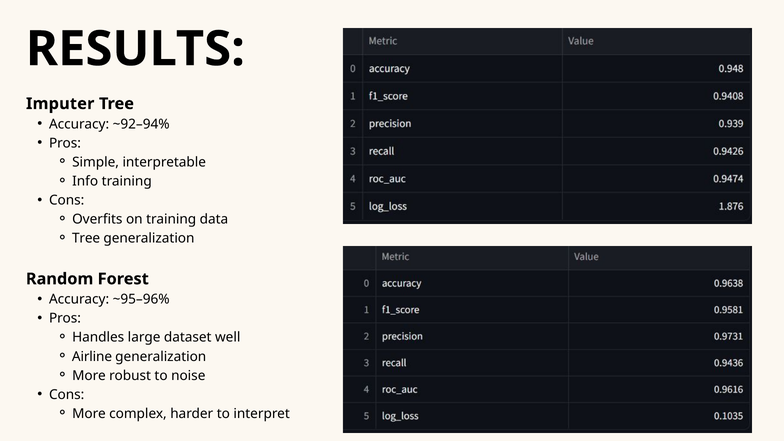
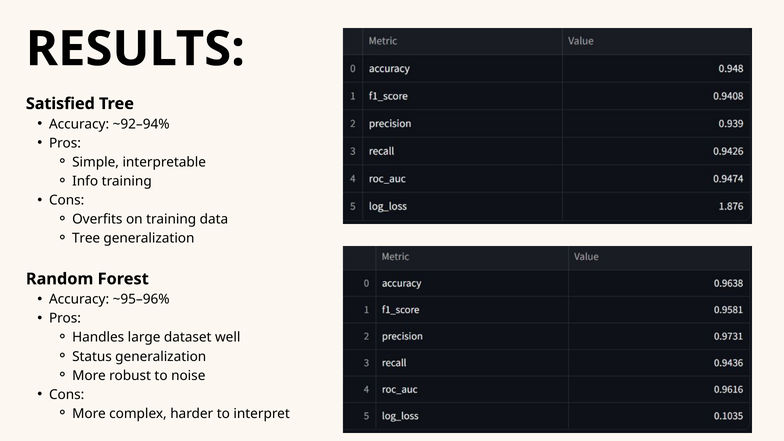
Imputer: Imputer -> Satisfied
Airline: Airline -> Status
